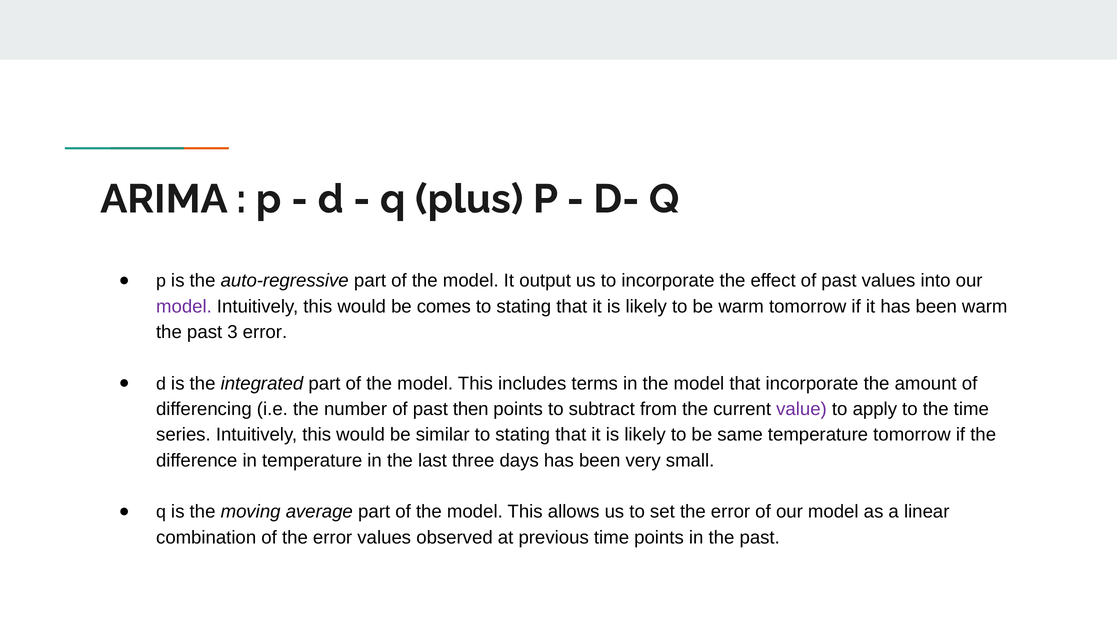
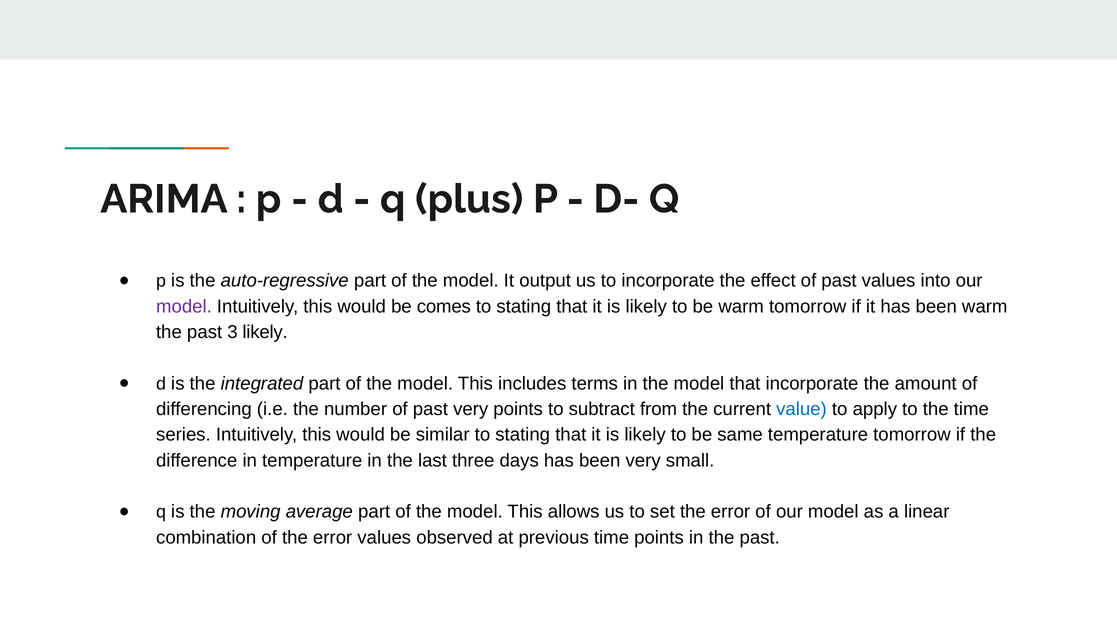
3 error: error -> likely
past then: then -> very
value colour: purple -> blue
